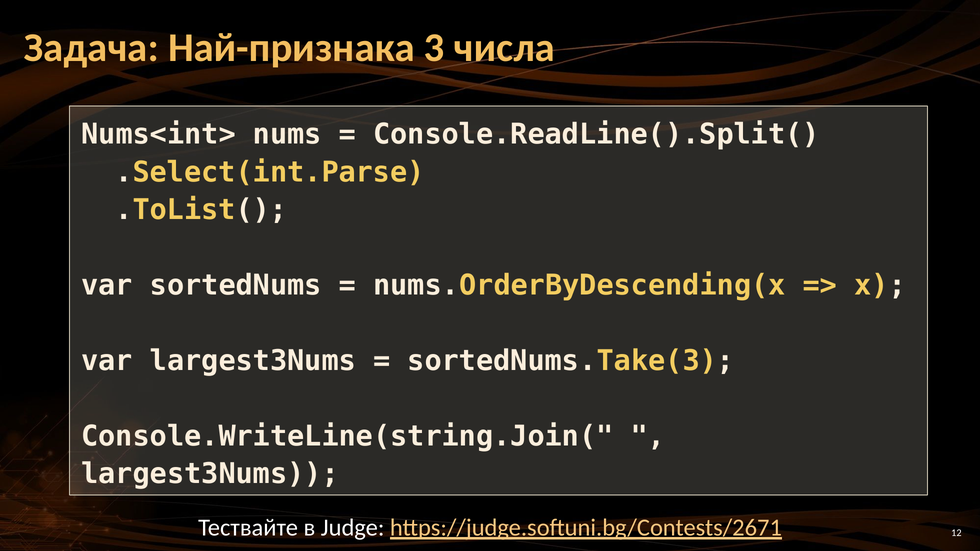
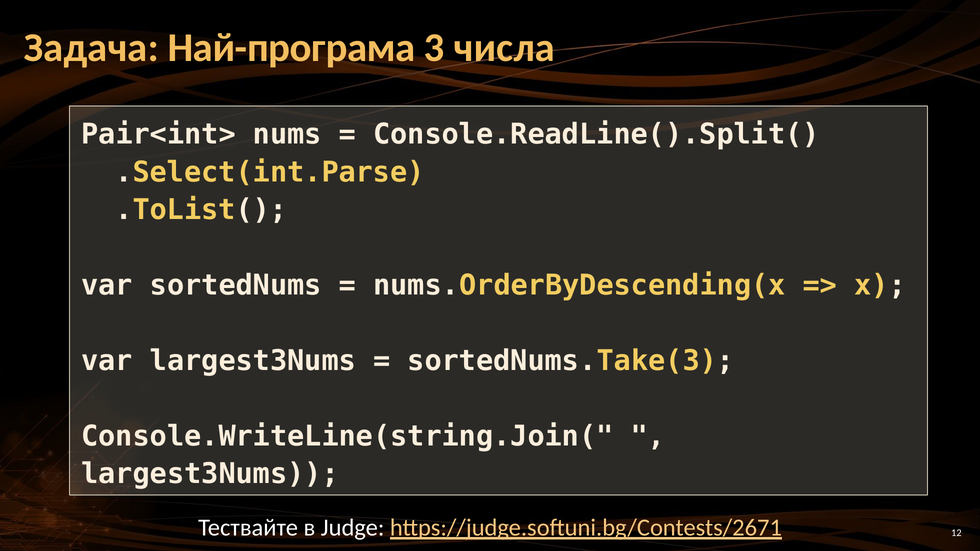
Най-признака: Най-признака -> Най-програма
Nums<int>: Nums<int> -> Pair<int>
